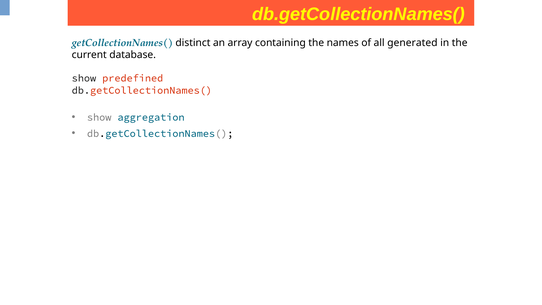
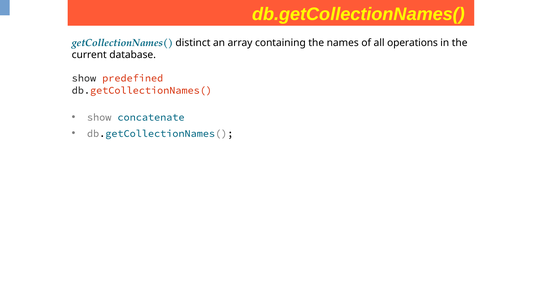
generated: generated -> operations
aggregation: aggregation -> concatenate
